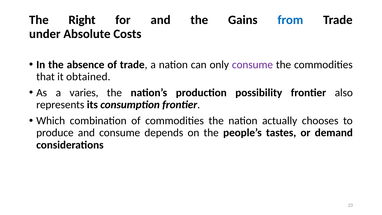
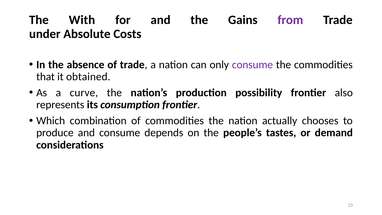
Right: Right -> With
from colour: blue -> purple
varies: varies -> curve
